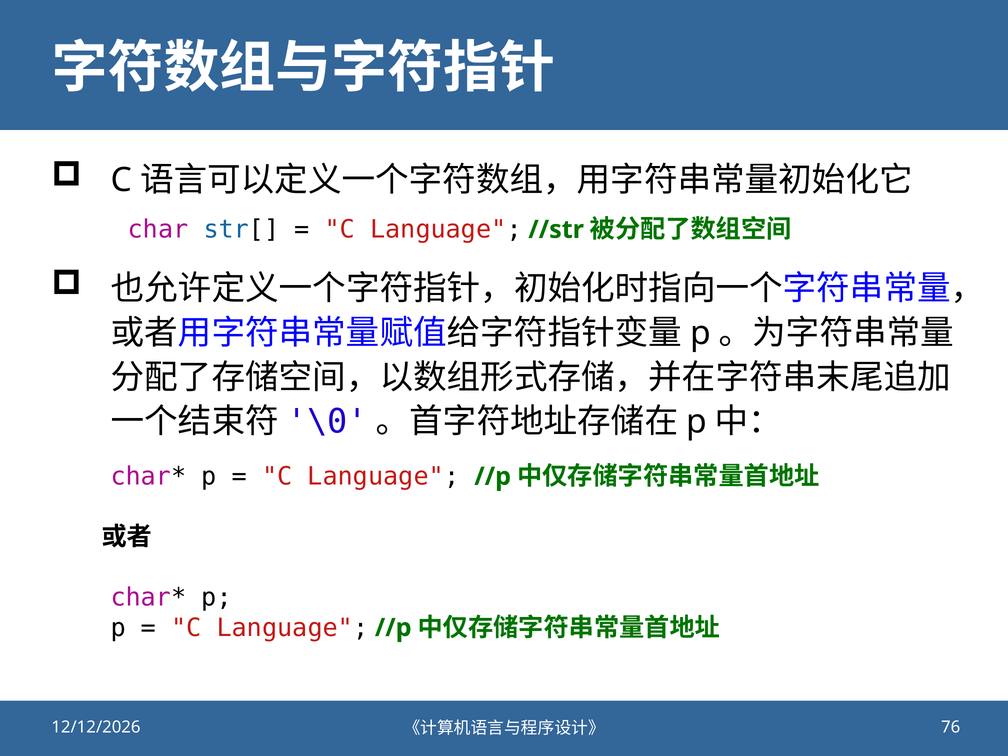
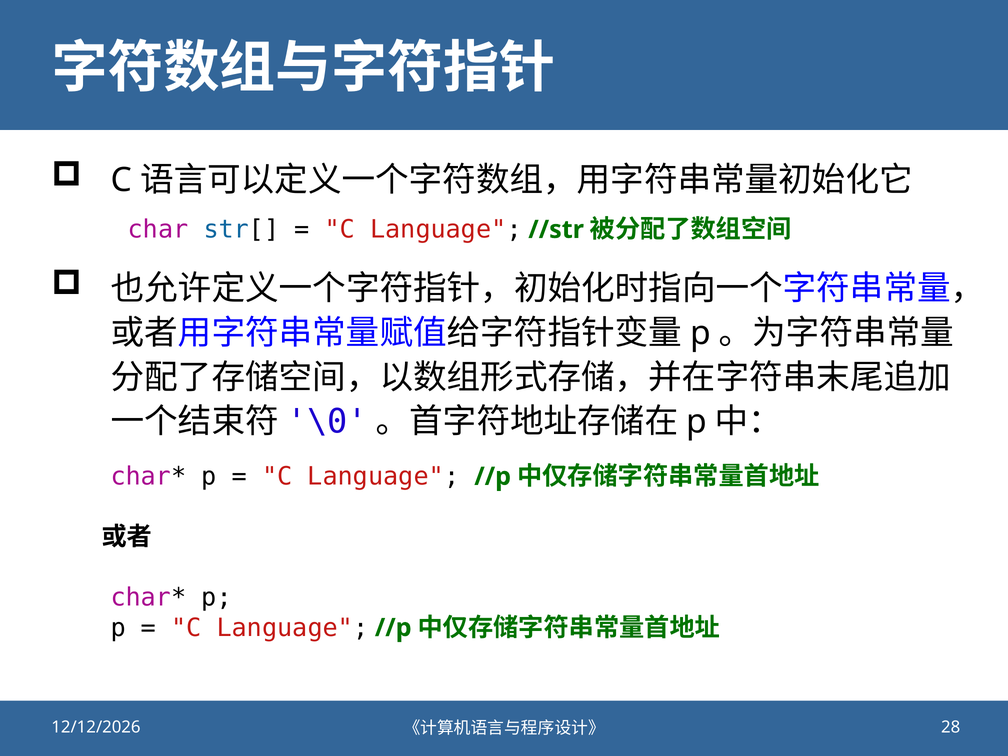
76: 76 -> 28
